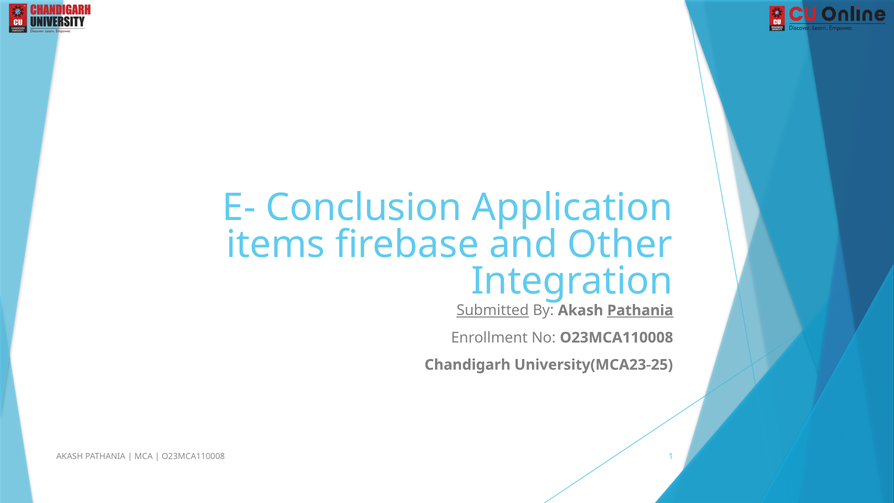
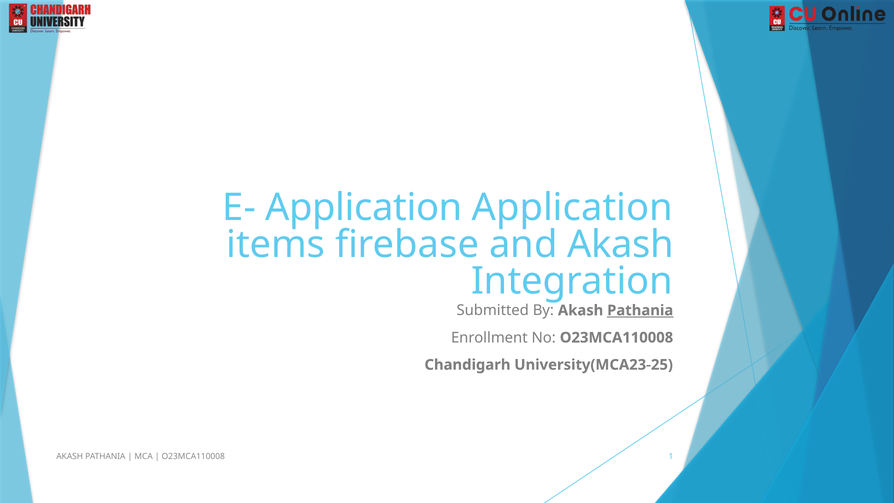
E- Conclusion: Conclusion -> Application
and Other: Other -> Akash
Submitted underline: present -> none
